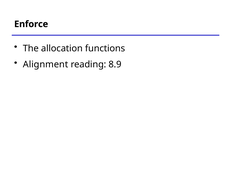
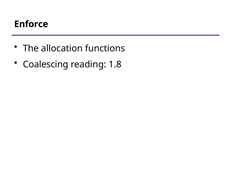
Alignment: Alignment -> Coalescing
8.9: 8.9 -> 1.8
